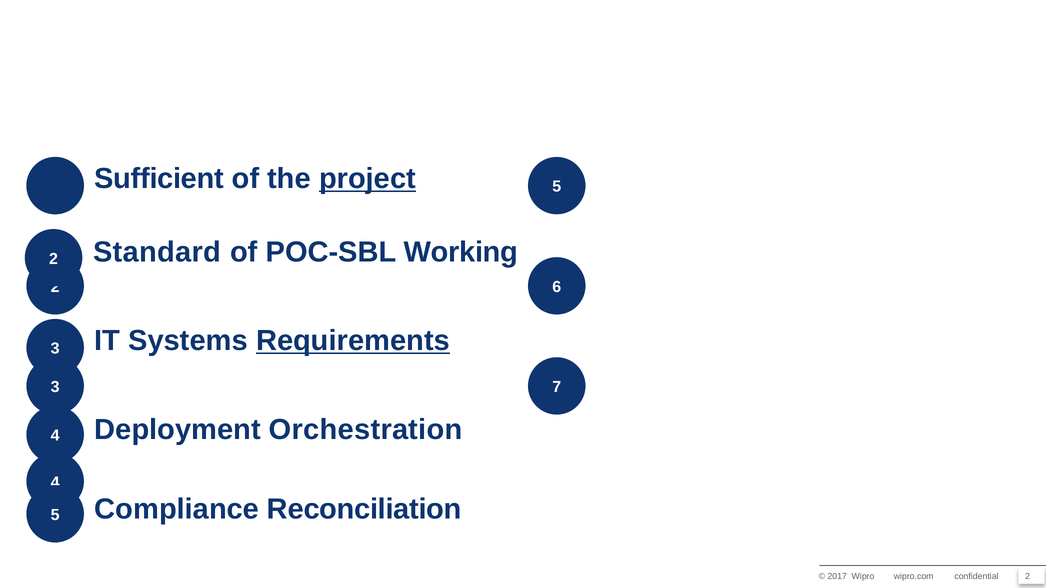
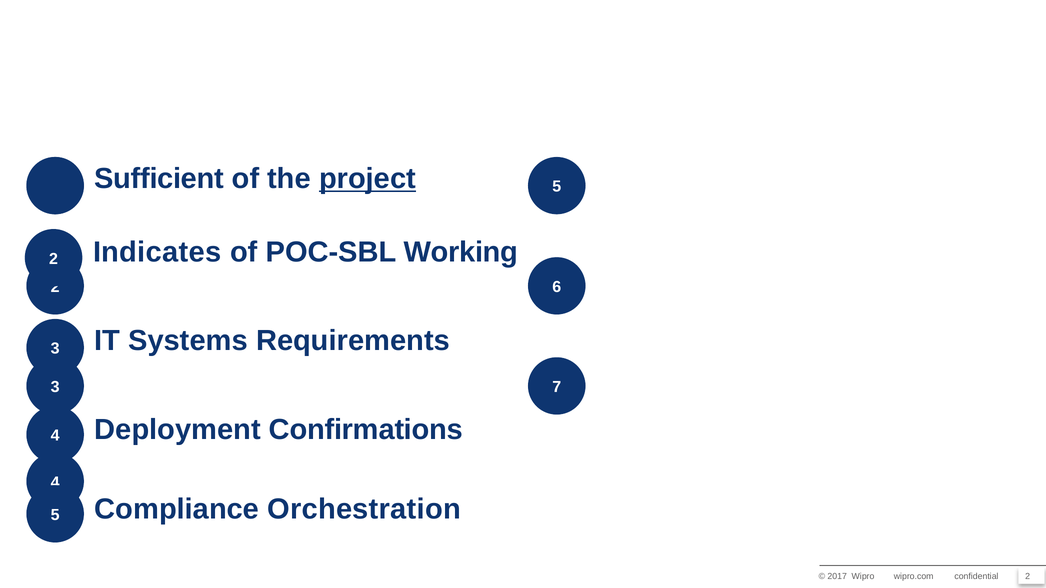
Standard: Standard -> Indicates
Requirements underline: present -> none
Orchestration: Orchestration -> Confirmations
Reconciliation: Reconciliation -> Orchestration
